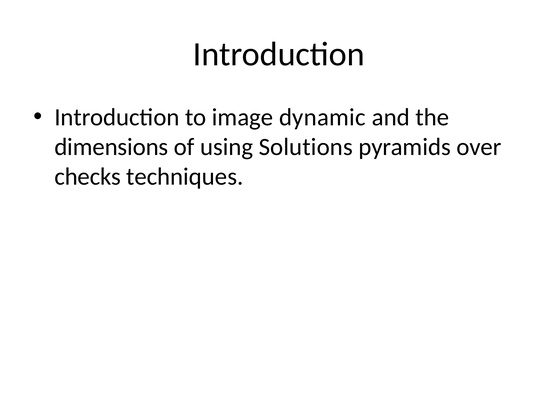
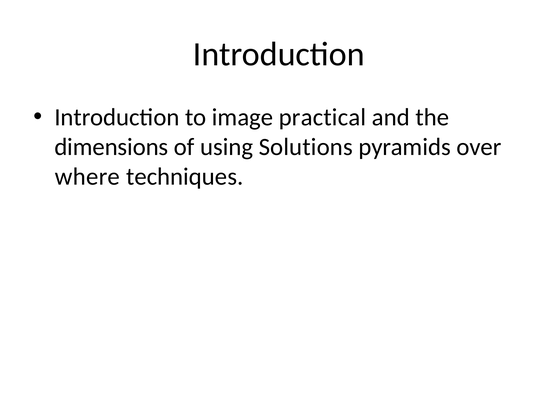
dynamic: dynamic -> practical
checks: checks -> where
